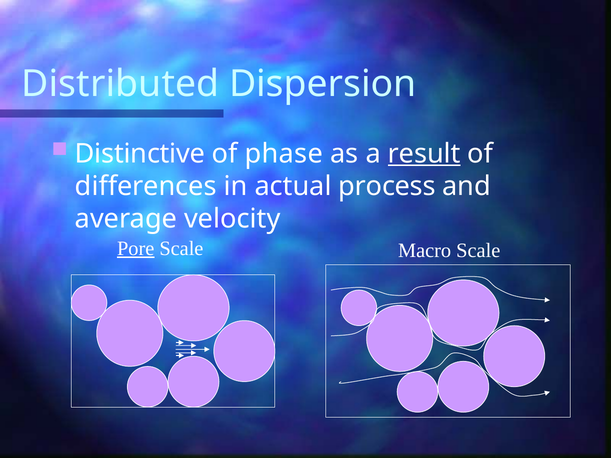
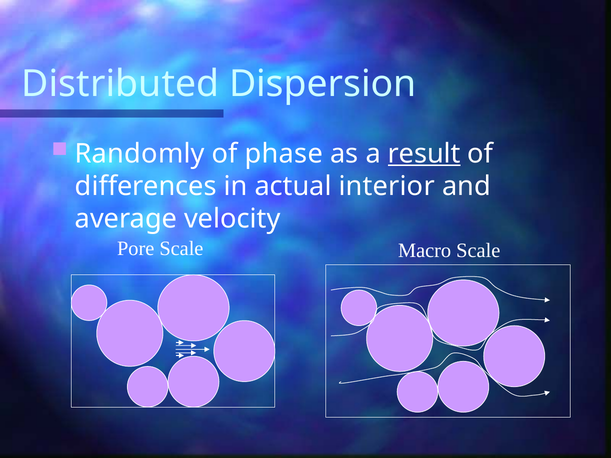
Distinctive: Distinctive -> Randomly
process: process -> interior
Pore underline: present -> none
